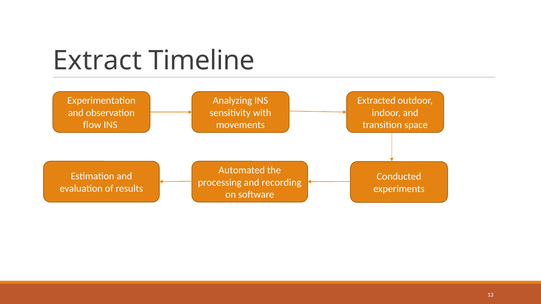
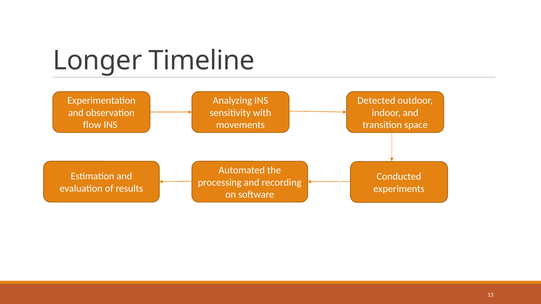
Extract: Extract -> Longer
Extracted: Extracted -> Detected
